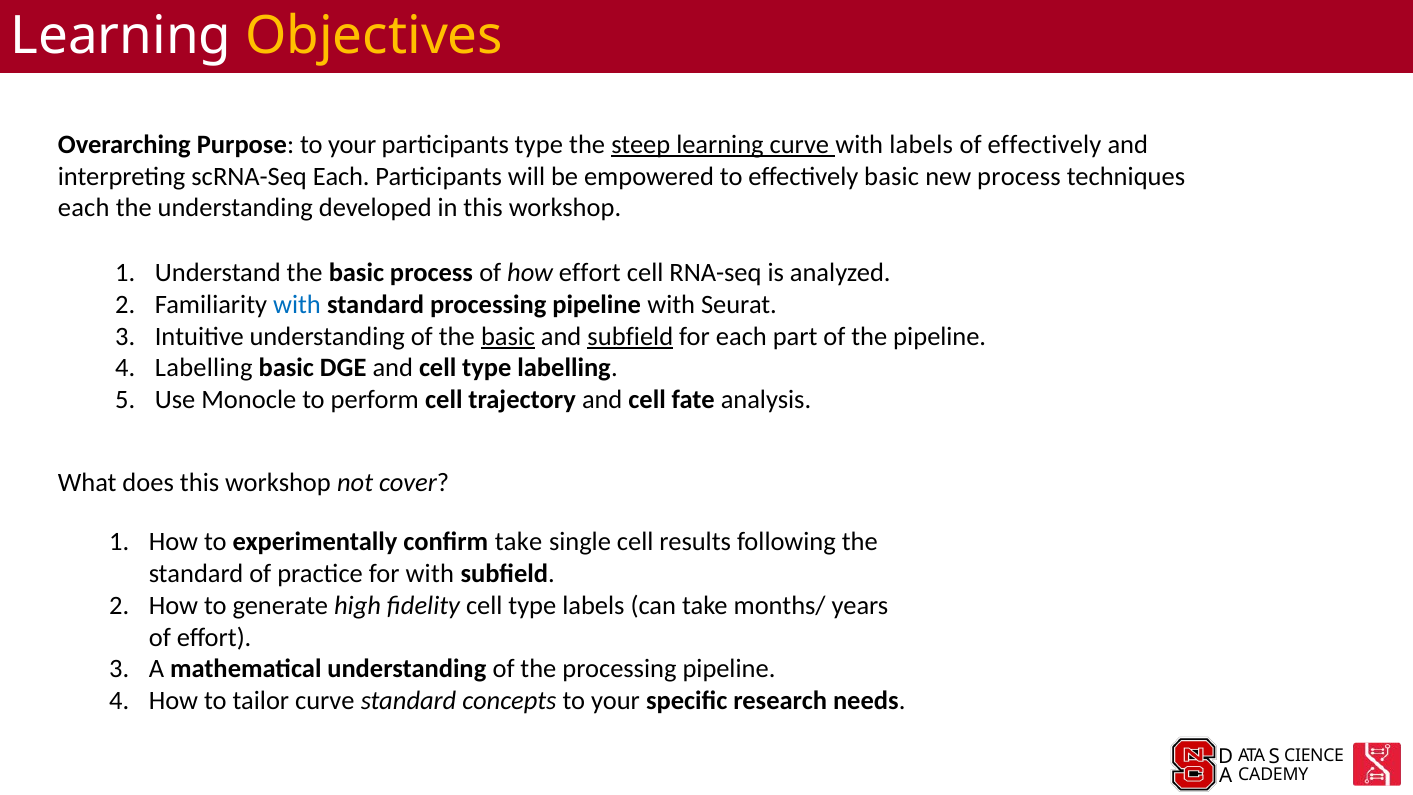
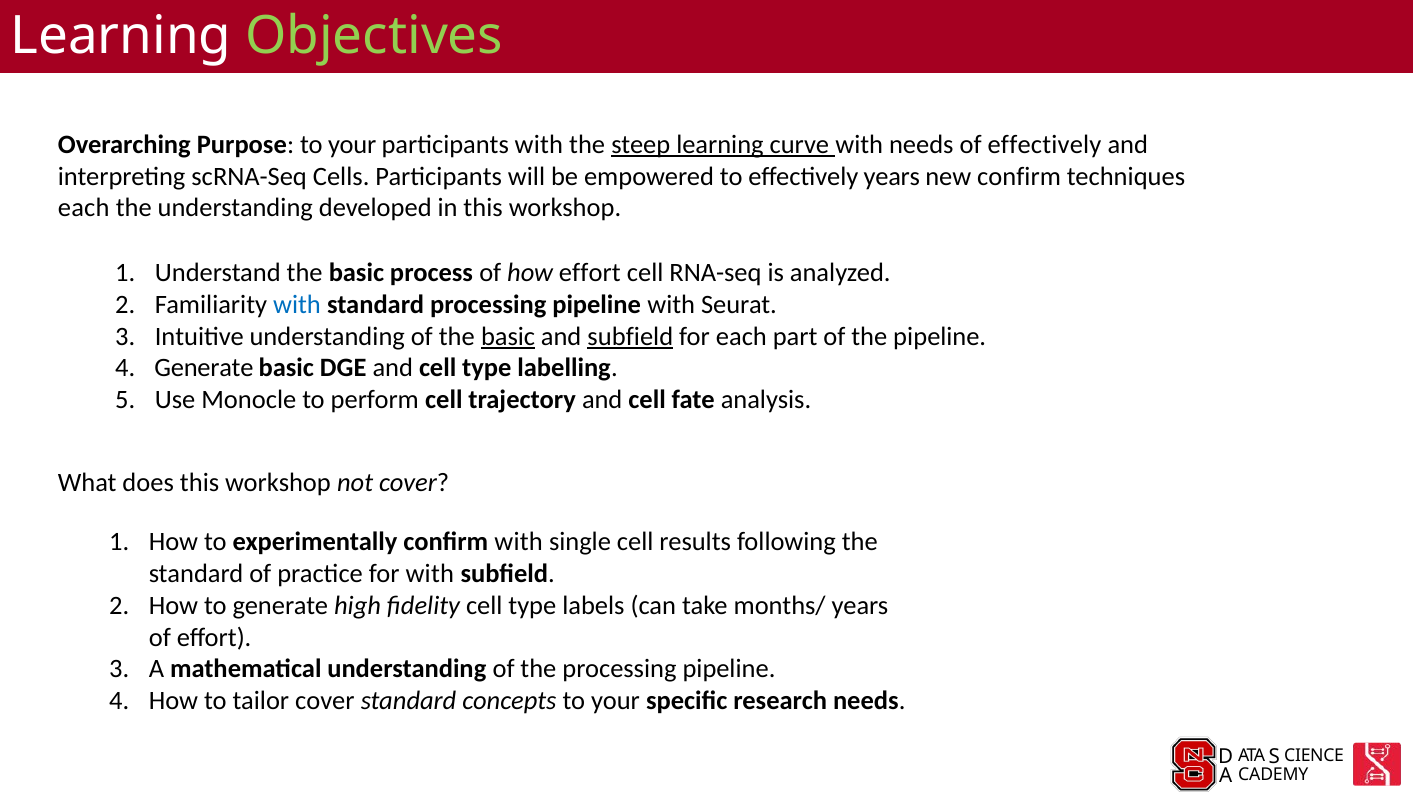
Objectives colour: yellow -> light green
participants type: type -> with
with labels: labels -> needs
scRNA-Seq Each: Each -> Cells
effectively basic: basic -> years
new process: process -> confirm
Labelling at (204, 368): Labelling -> Generate
confirm take: take -> with
tailor curve: curve -> cover
